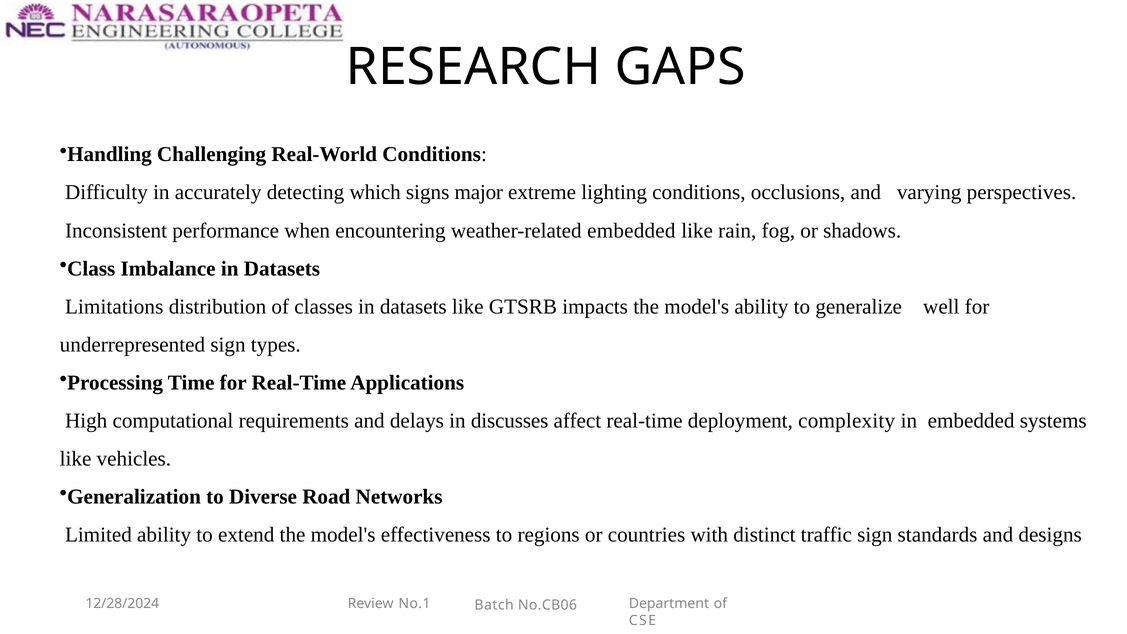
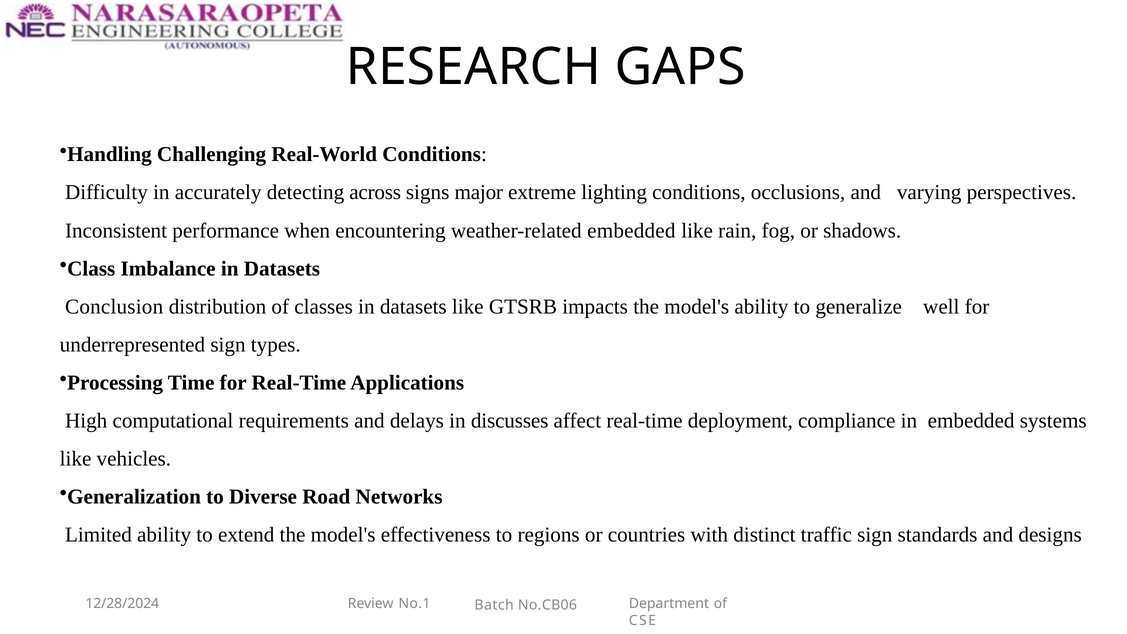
which: which -> across
Limitations: Limitations -> Conclusion
complexity: complexity -> compliance
